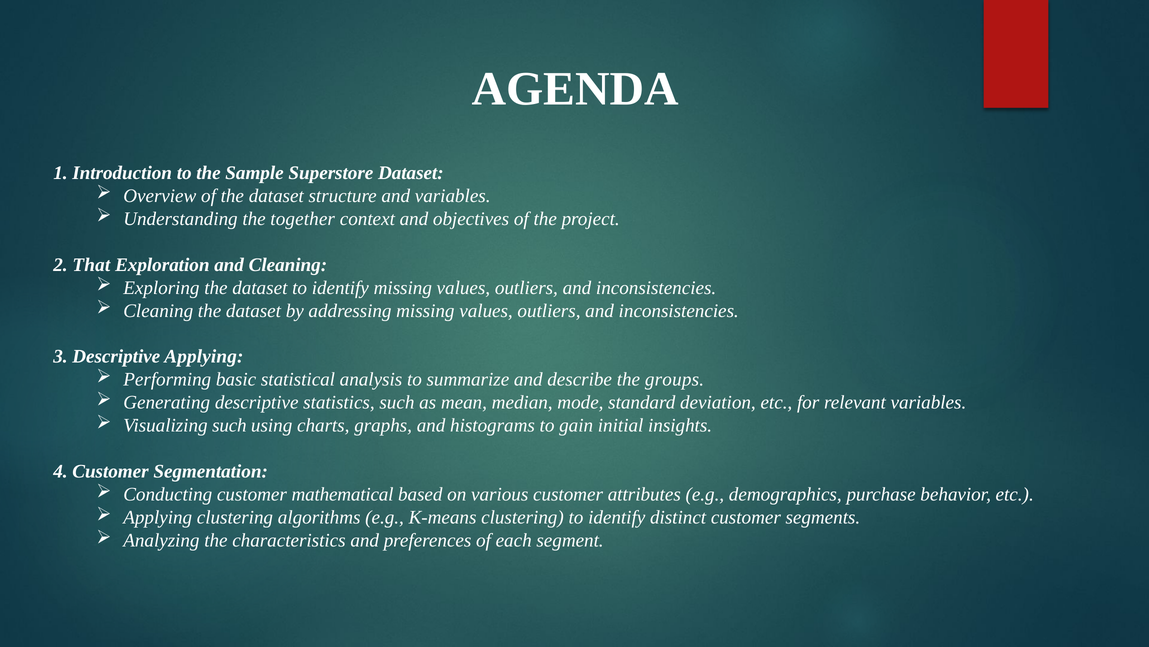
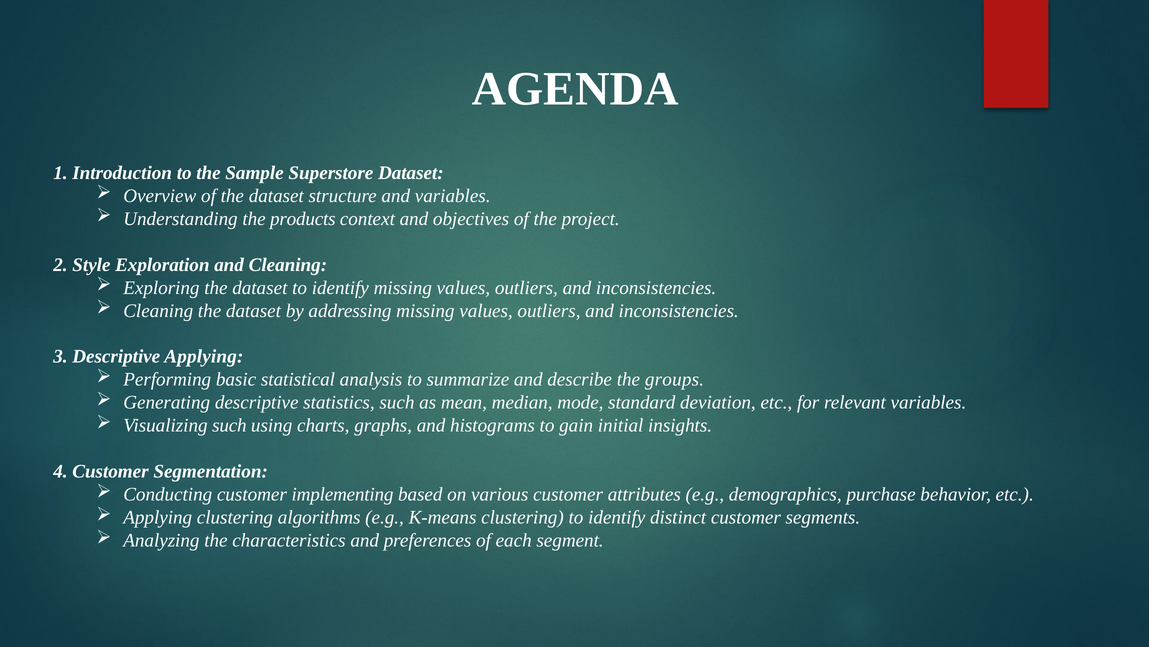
together: together -> products
That: That -> Style
mathematical: mathematical -> implementing
